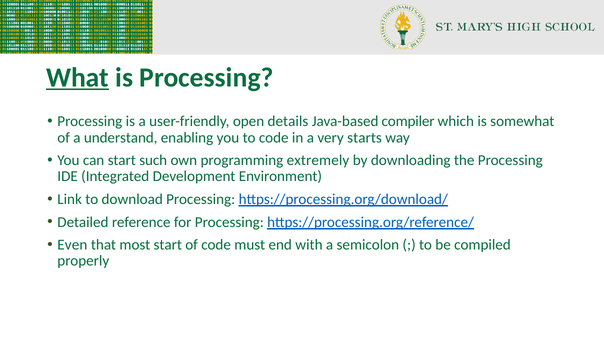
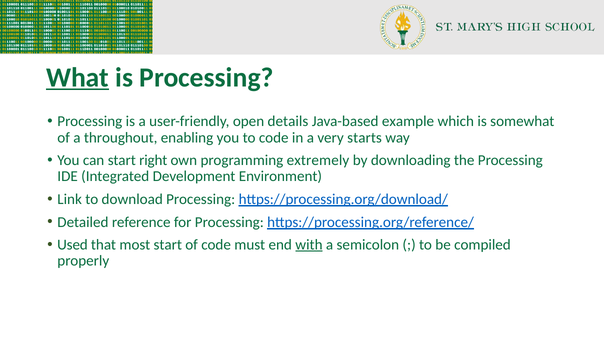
compiler: compiler -> example
understand: understand -> throughout
such: such -> right
Even: Even -> Used
with underline: none -> present
